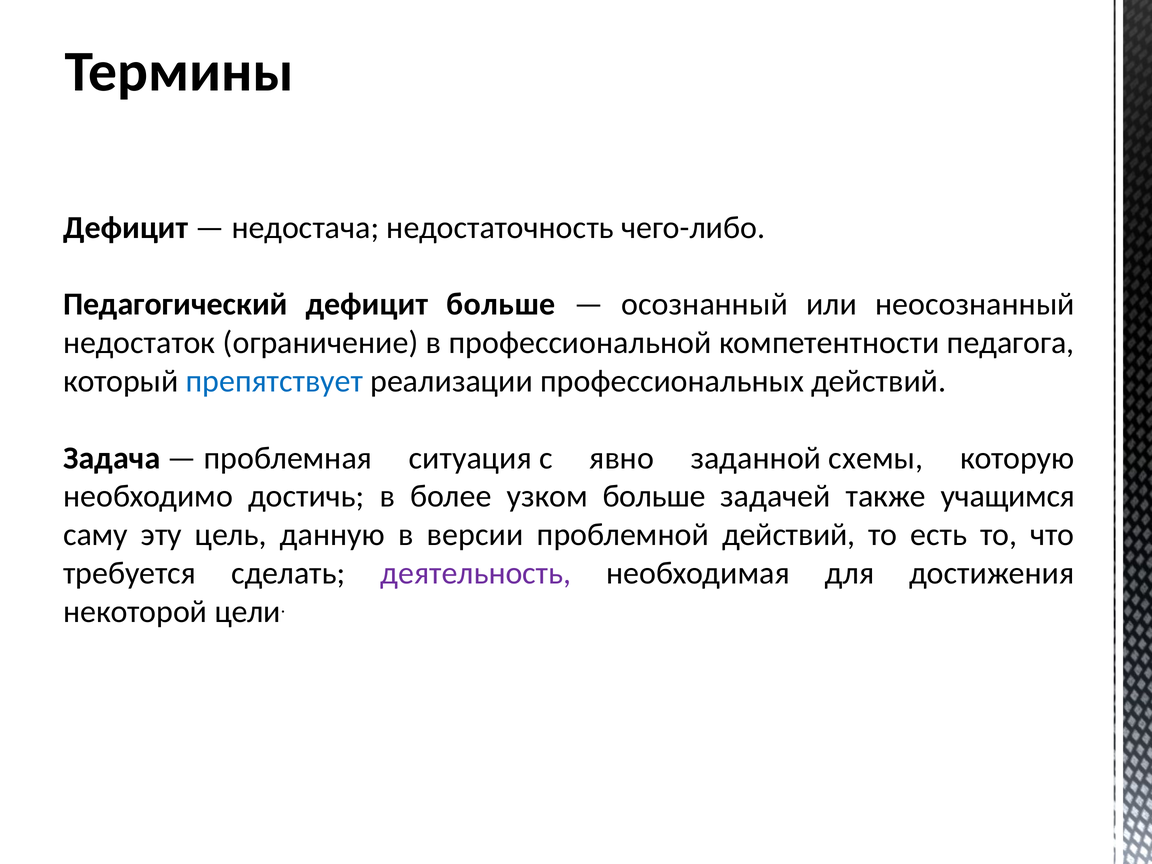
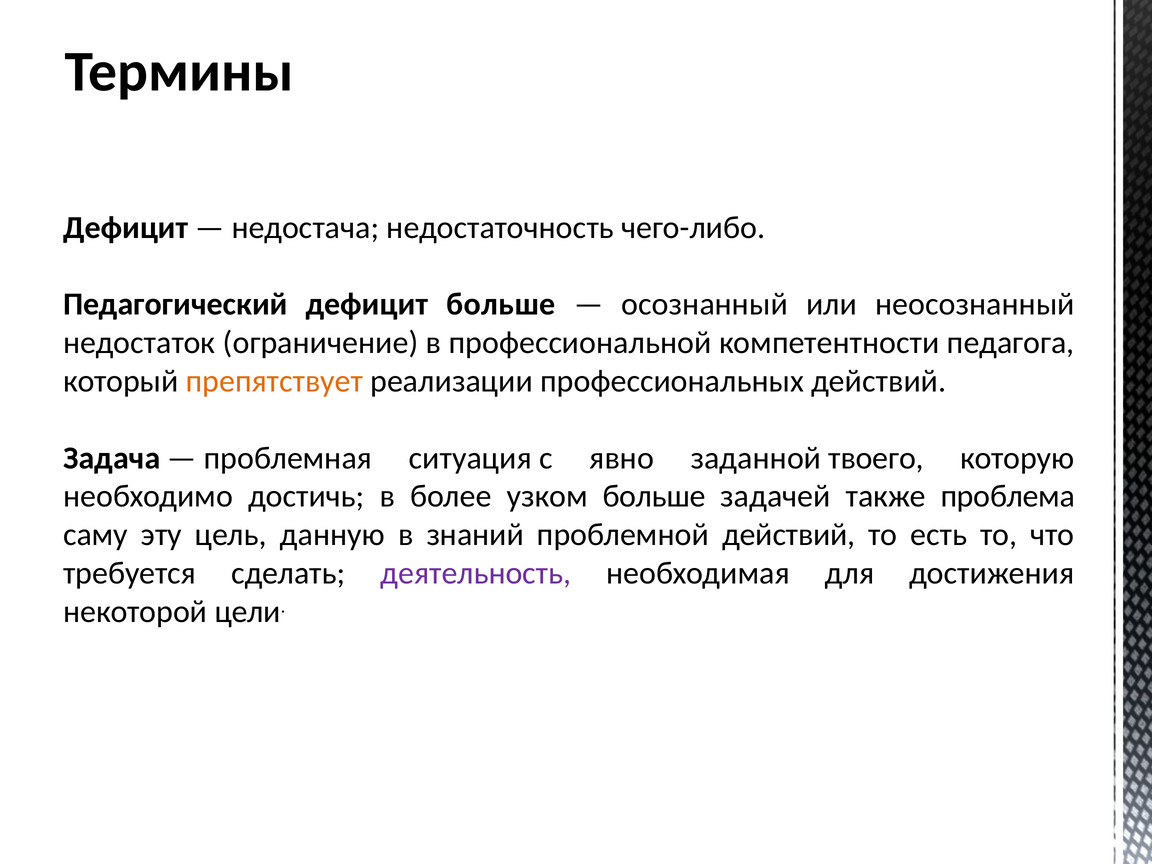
препятствует colour: blue -> orange
схемы: схемы -> твоего
учащимся: учащимся -> проблема
версии: версии -> знаний
